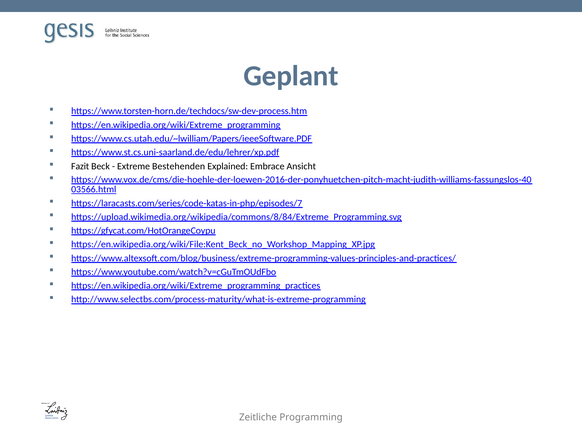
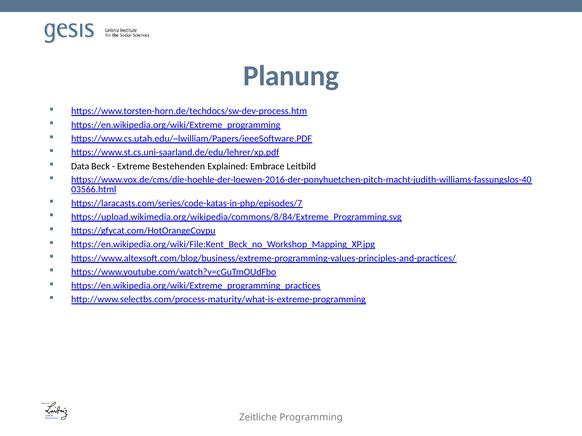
Geplant: Geplant -> Planung
Fazit: Fazit -> Data
Ansicht: Ansicht -> Leitbild
